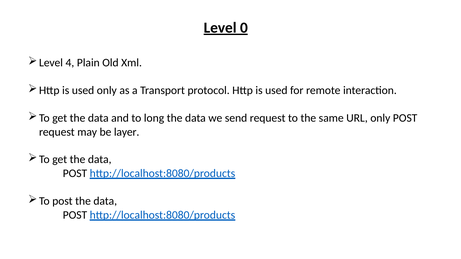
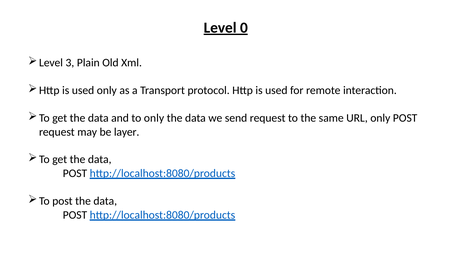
4: 4 -> 3
to long: long -> only
